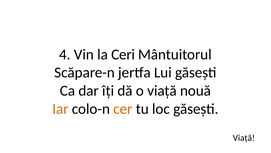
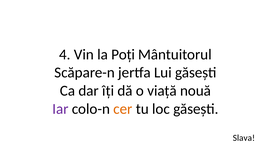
Ceri: Ceri -> Poți
Iar colour: orange -> purple
Viață at (244, 137): Viață -> Slava
